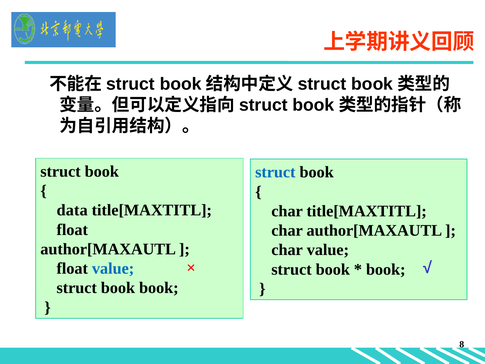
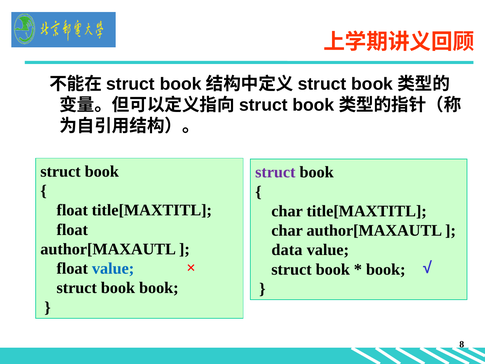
struct at (275, 172) colour: blue -> purple
data at (72, 210): data -> float
char at (287, 250): char -> data
